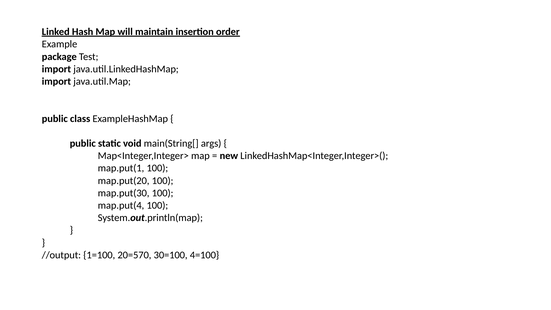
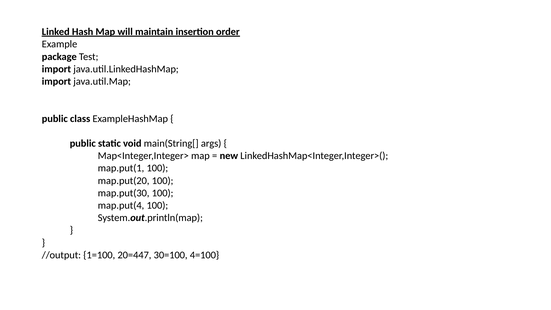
20=570: 20=570 -> 20=447
